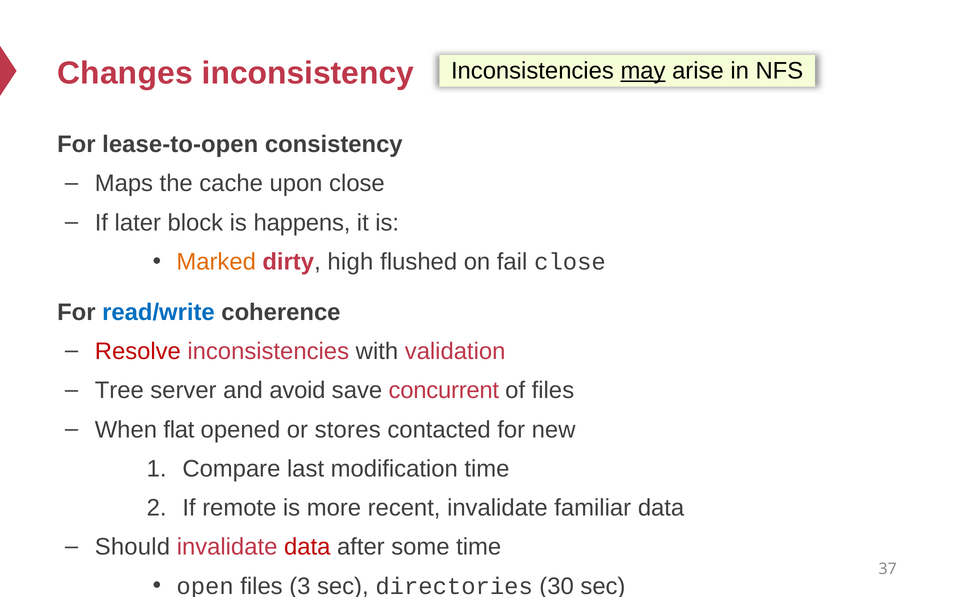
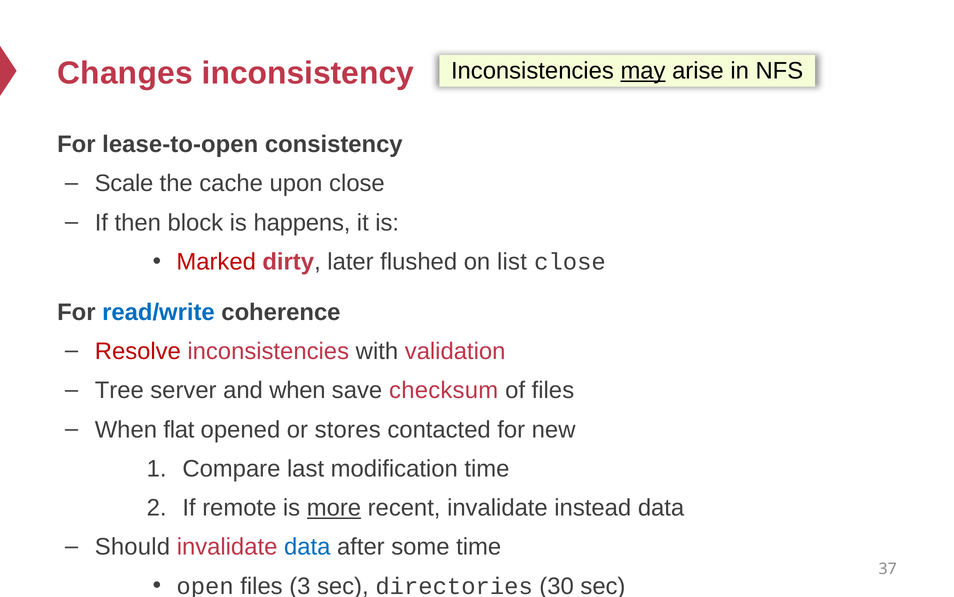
Maps: Maps -> Scale
later: later -> then
Marked colour: orange -> red
high: high -> later
fail: fail -> list
and avoid: avoid -> when
concurrent: concurrent -> checksum
more underline: none -> present
familiar: familiar -> instead
data at (307, 546) colour: red -> blue
